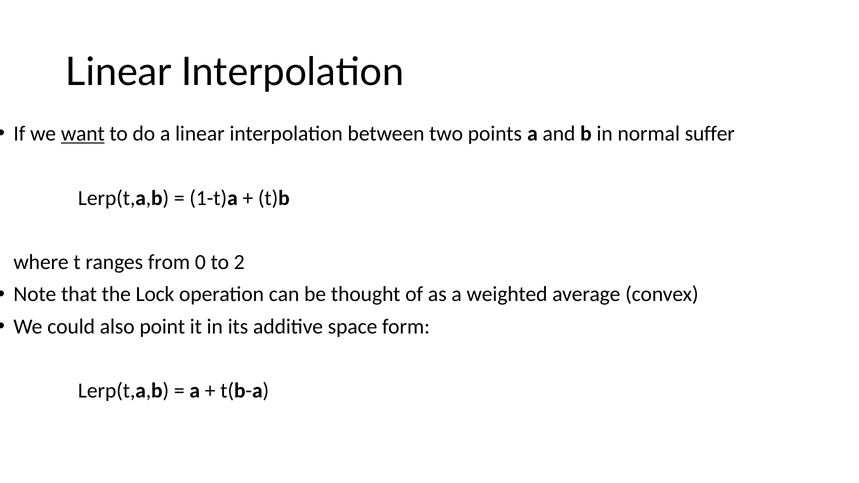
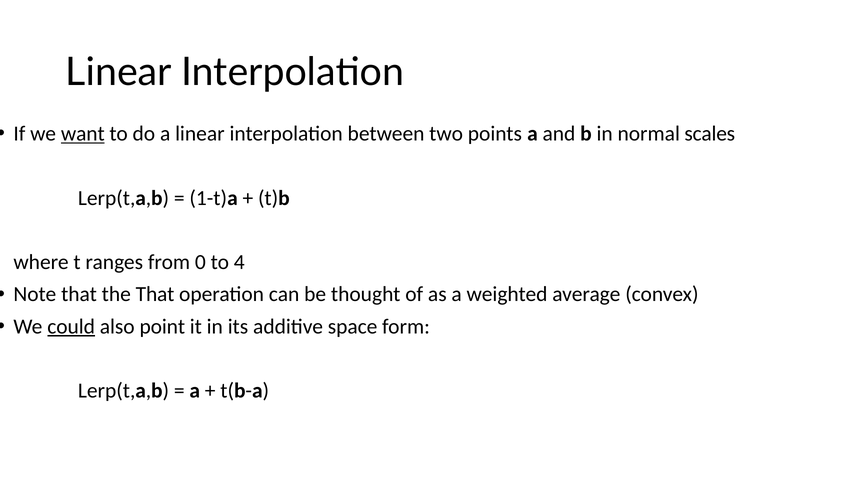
suffer: suffer -> scales
2: 2 -> 4
the Lock: Lock -> That
could underline: none -> present
